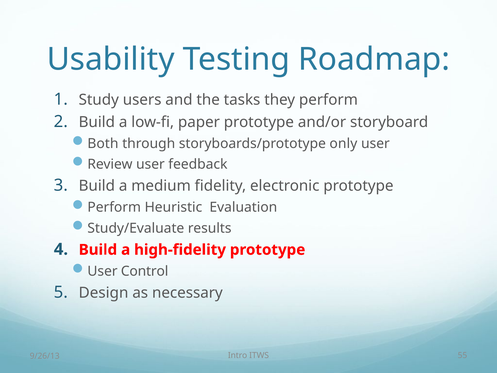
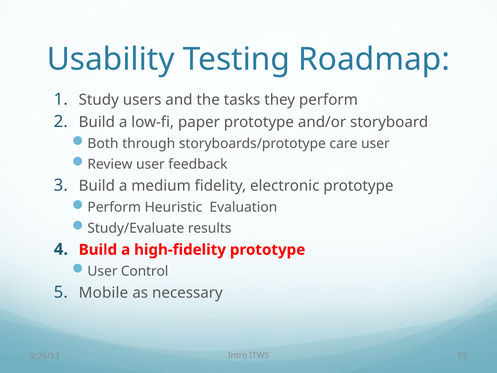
only: only -> care
Design: Design -> Mobile
